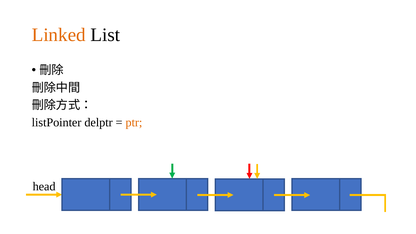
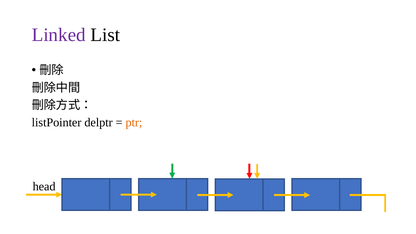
Linked colour: orange -> purple
